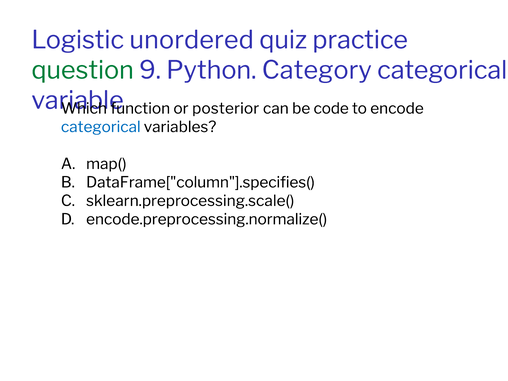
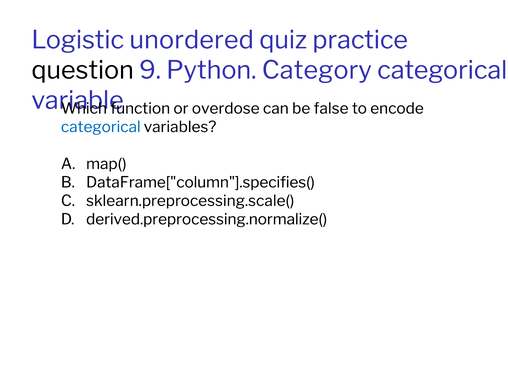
question colour: green -> black
posterior: posterior -> overdose
code: code -> false
encode.preprocessing.normalize(: encode.preprocessing.normalize( -> derived.preprocessing.normalize(
